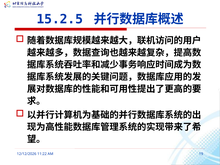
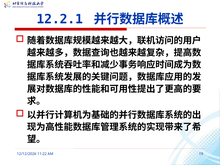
15.2.5: 15.2.5 -> 12.2.1
